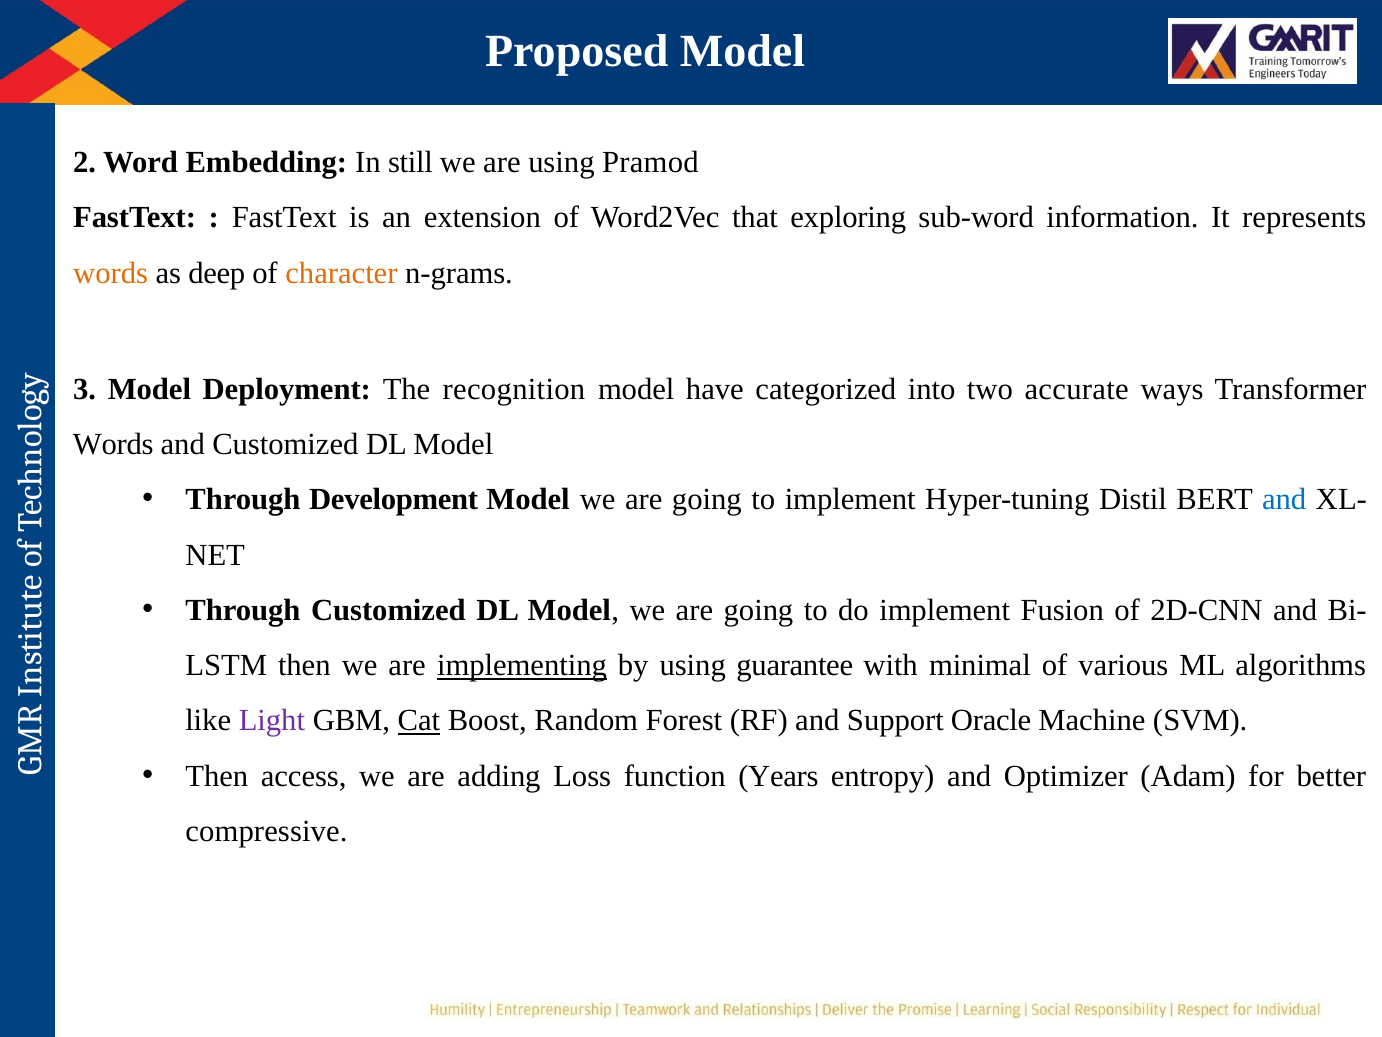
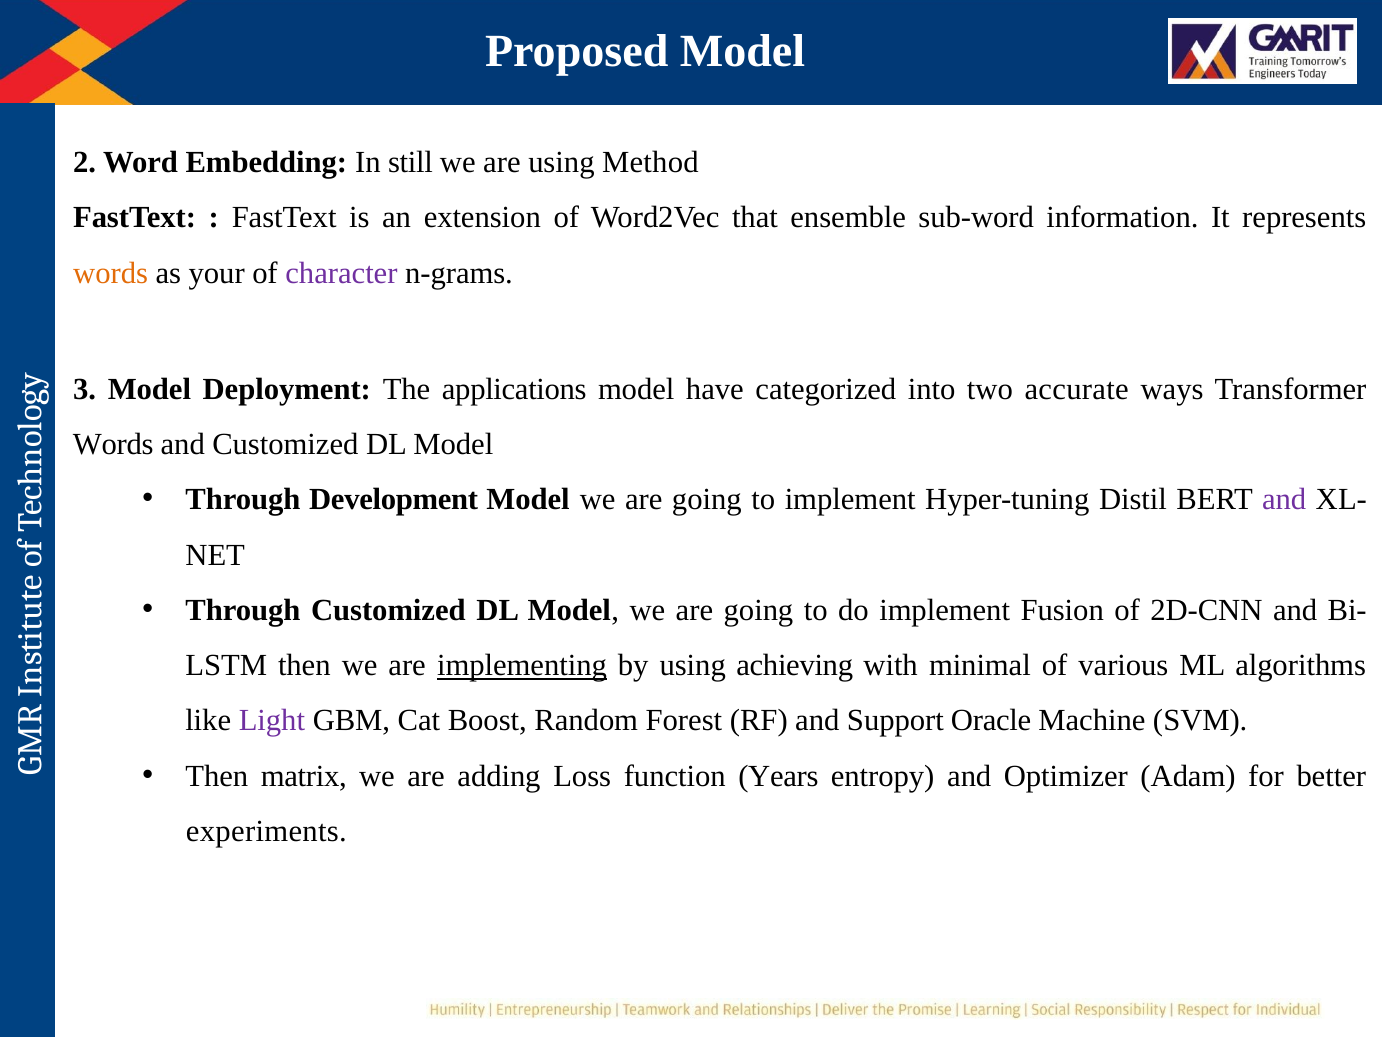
Pramod: Pramod -> Method
exploring: exploring -> ensemble
deep: deep -> your
character colour: orange -> purple
recognition: recognition -> applications
and at (1284, 499) colour: blue -> purple
guarantee: guarantee -> achieving
Cat underline: present -> none
access: access -> matrix
compressive: compressive -> experiments
